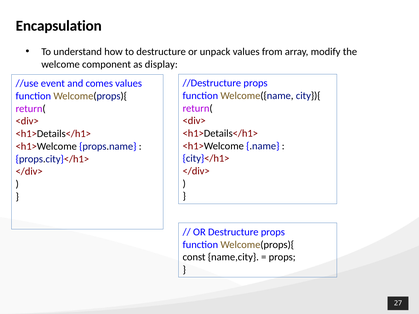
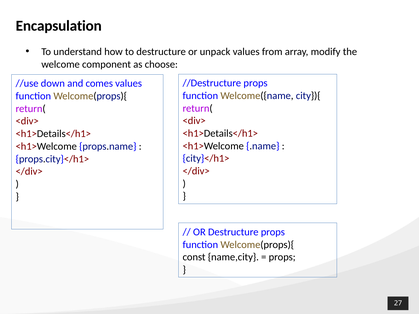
display: display -> choose
event: event -> down
